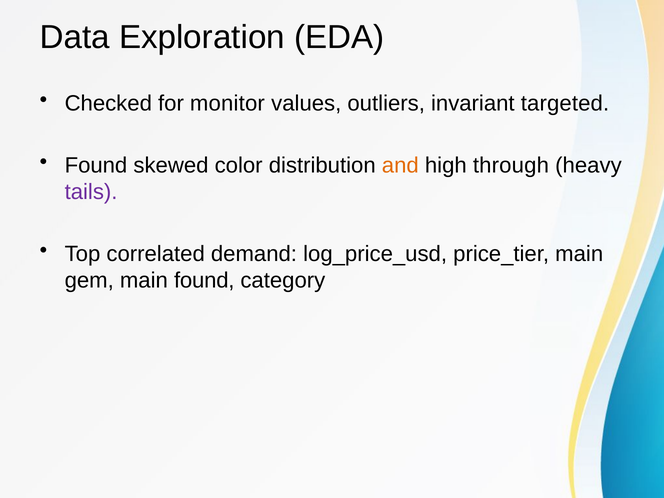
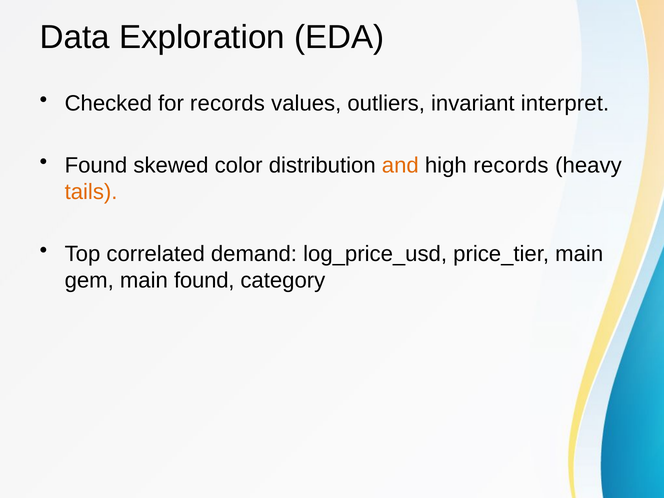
for monitor: monitor -> records
targeted: targeted -> interpret
high through: through -> records
tails colour: purple -> orange
